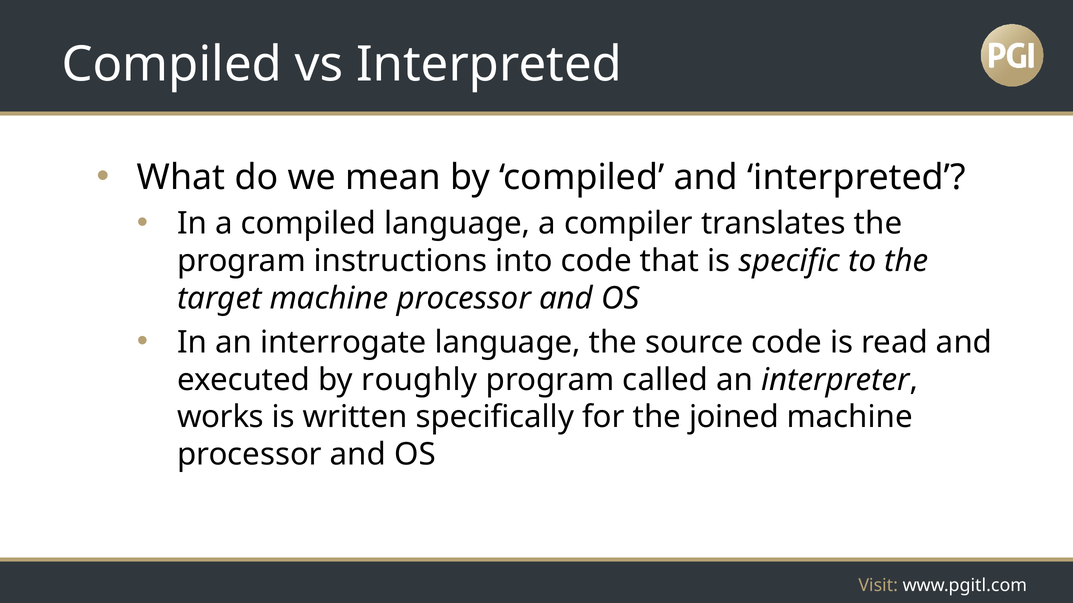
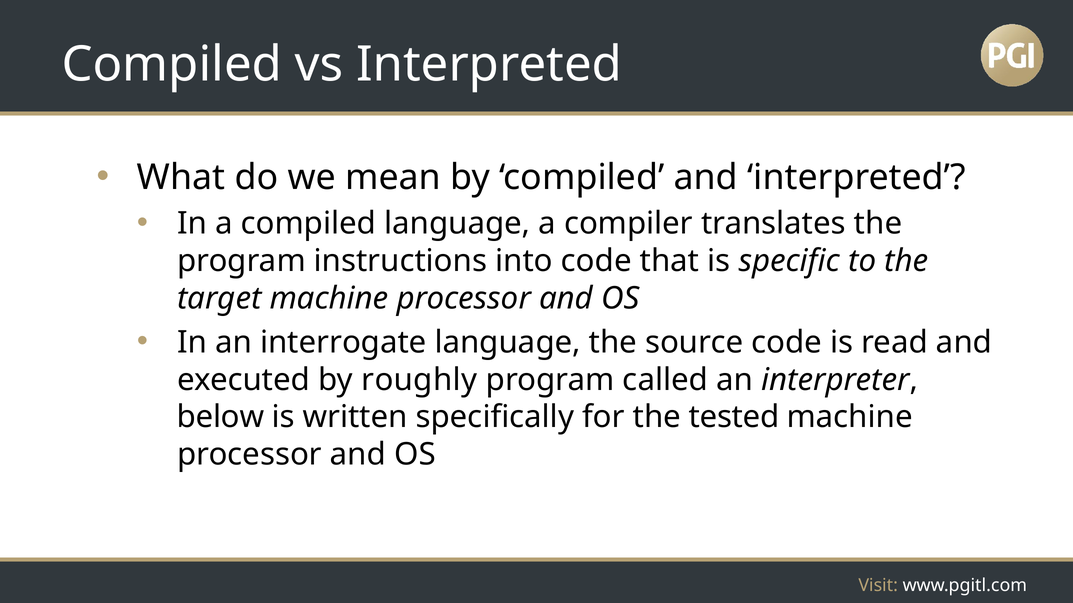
works: works -> below
joined: joined -> tested
